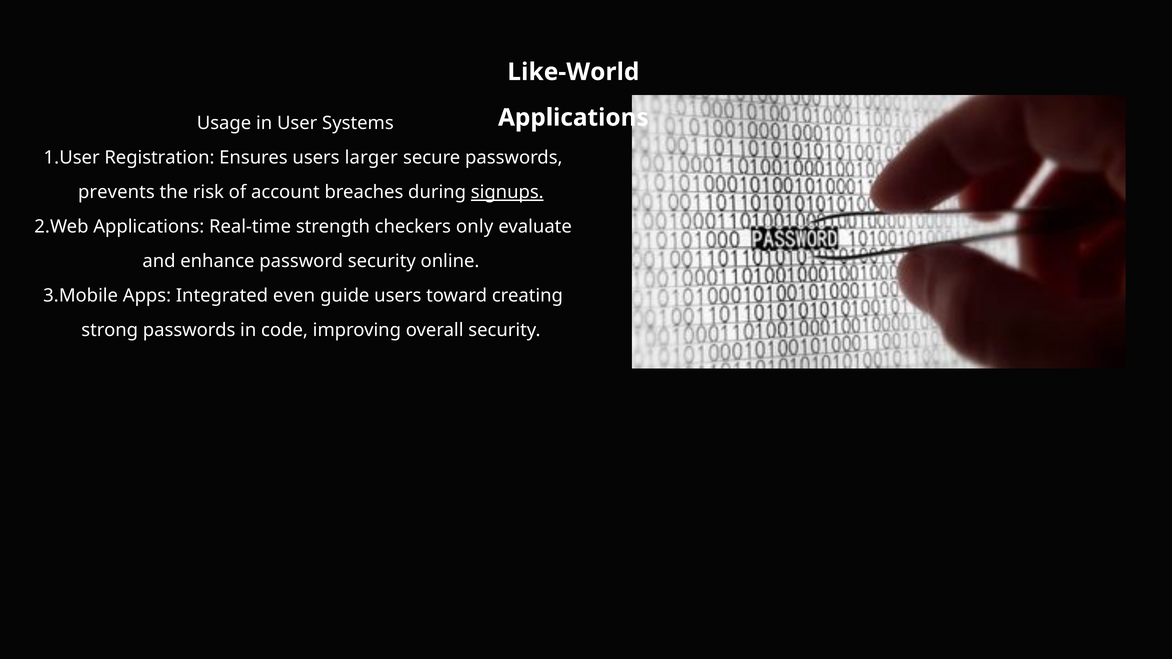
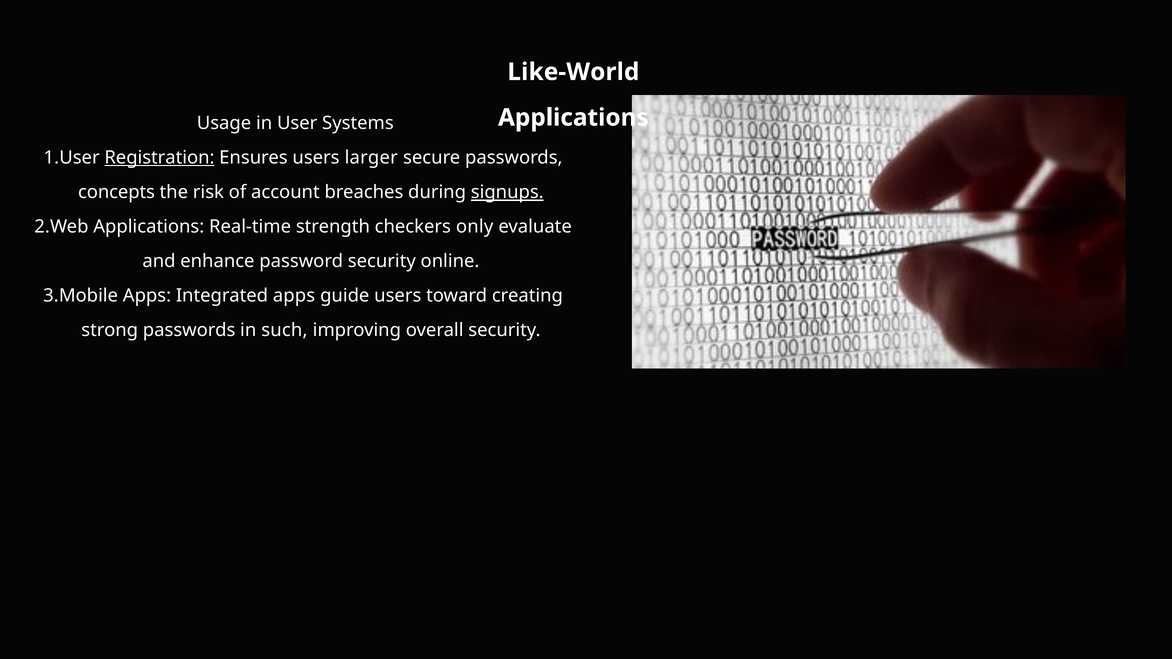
Registration underline: none -> present
prevents: prevents -> concepts
Integrated even: even -> apps
code: code -> such
